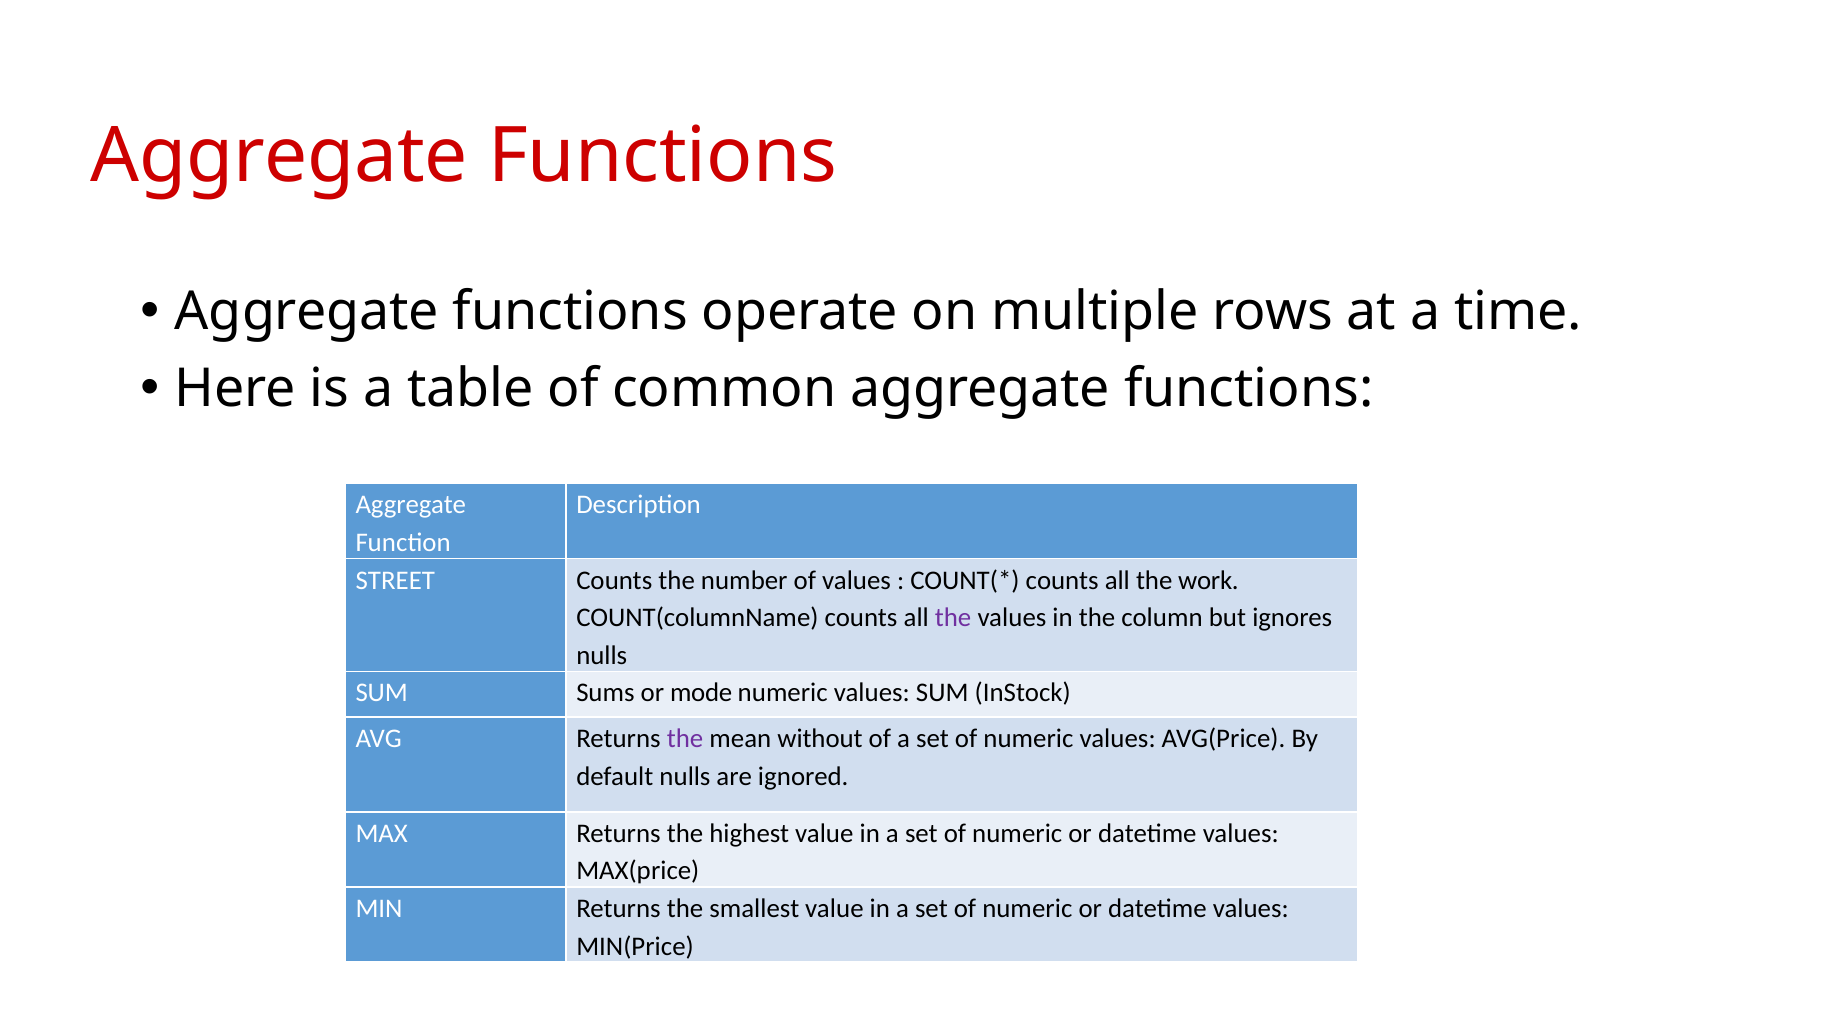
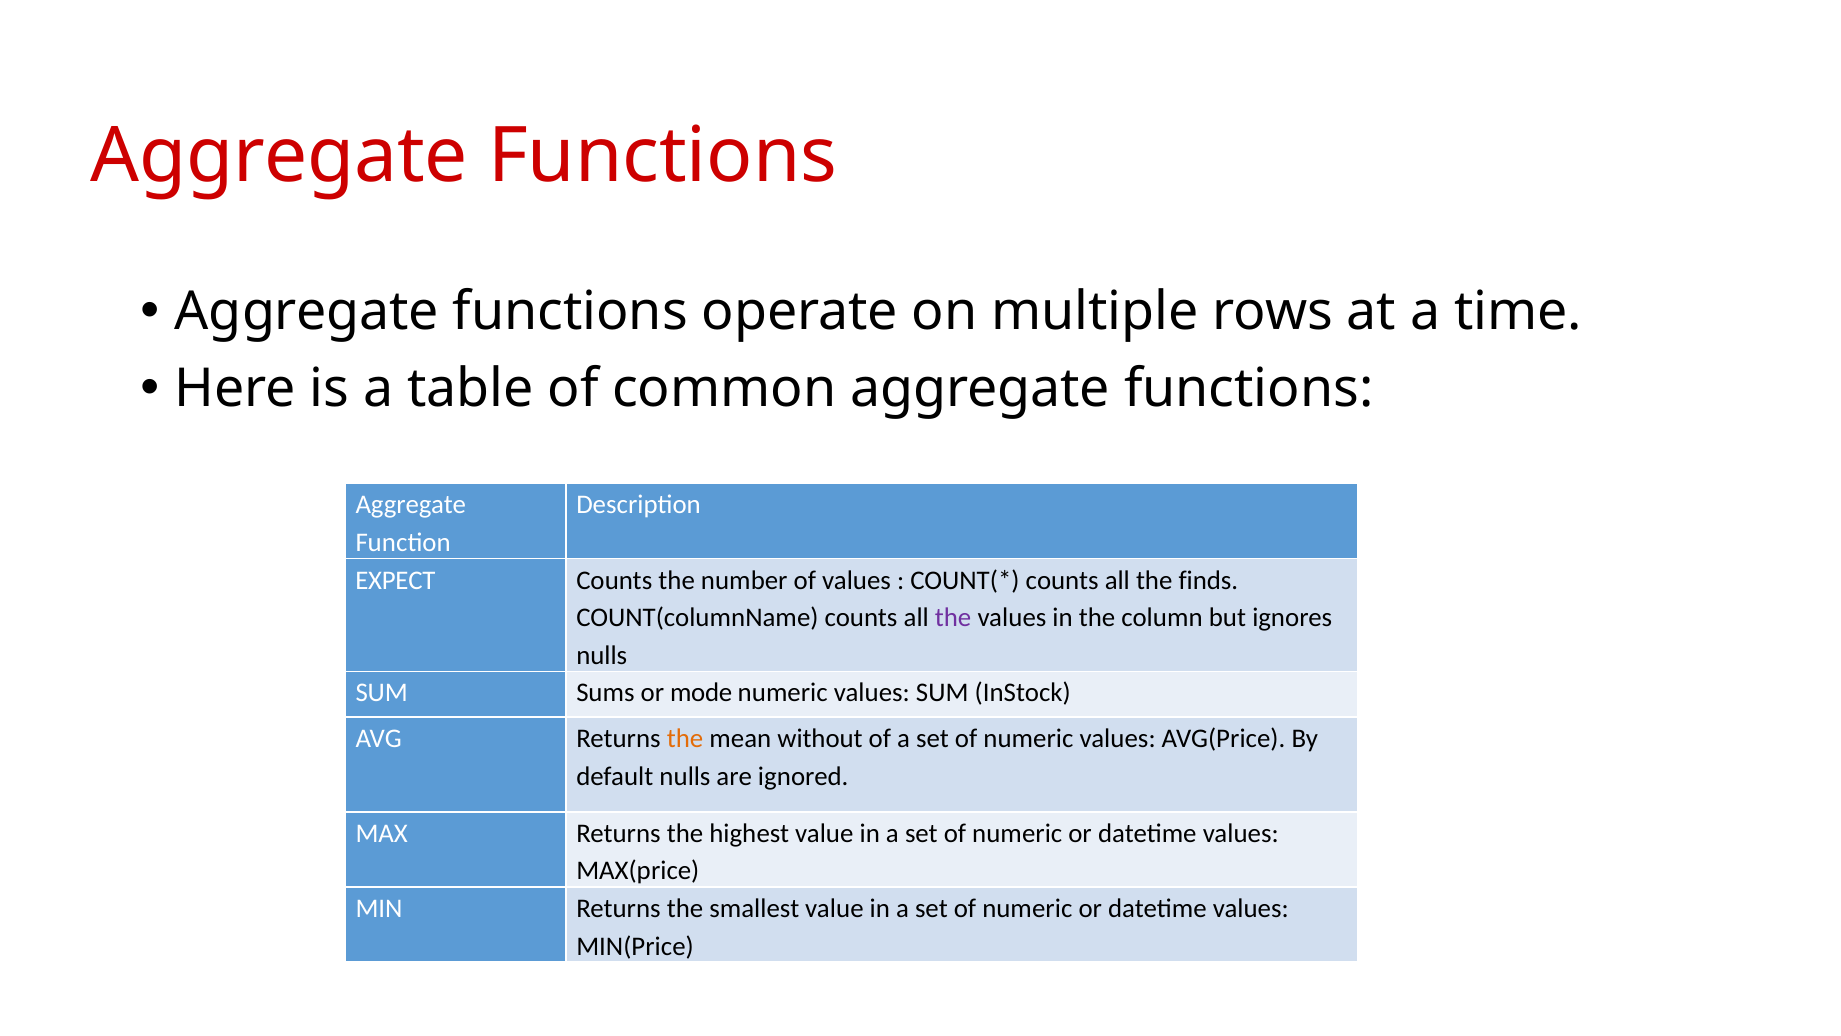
STREET: STREET -> EXPECT
work: work -> finds
the at (685, 739) colour: purple -> orange
